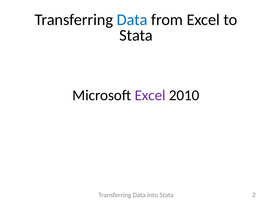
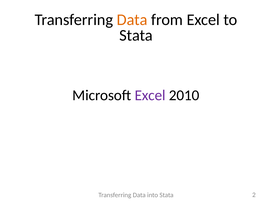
Data at (132, 20) colour: blue -> orange
